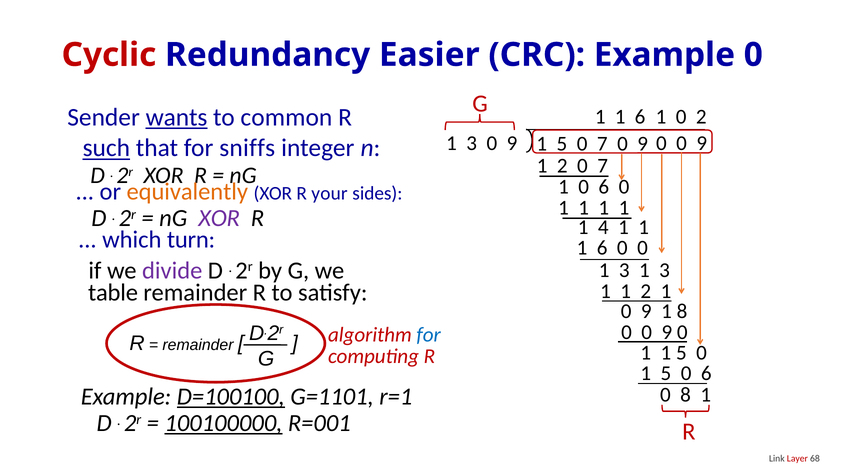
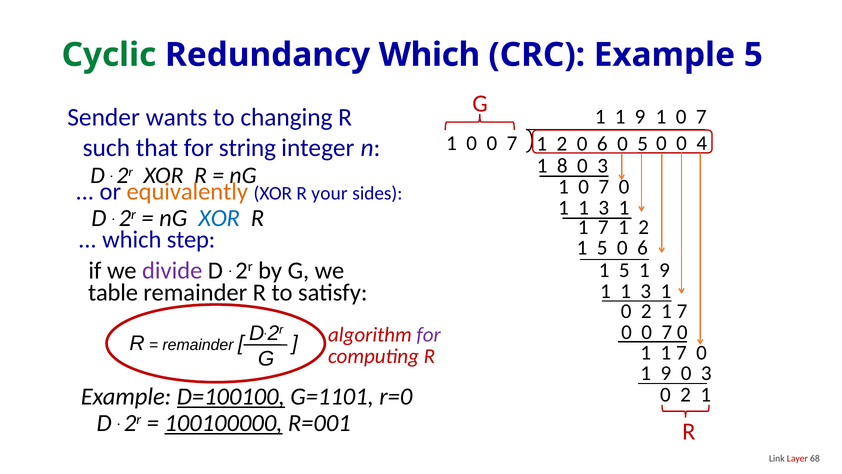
Cyclic colour: red -> green
Redundancy Easier: Easier -> Which
Example 0: 0 -> 5
wants underline: present -> none
common: common -> changing
6 at (640, 117): 6 -> 9
2 at (701, 117): 2 -> 7
3 at (472, 143): 3 -> 0
9 at (512, 143): 9 -> 7
9 at (702, 143): 9 -> 4
5 at (562, 143): 5 -> 2
7 at (602, 143): 7 -> 6
9 at (643, 143): 9 -> 5
such underline: present -> none
sniffs: sniffs -> string
2 at (562, 165): 2 -> 8
7 at (603, 165): 7 -> 3
6 at (604, 187): 6 -> 7
1 at (604, 208): 1 -> 3
XOR at (219, 218) colour: purple -> blue
4 at (603, 227): 4 -> 7
1 at (644, 227): 1 -> 2
turn: turn -> step
6 at (602, 248): 6 -> 5
0 at (642, 248): 0 -> 6
3 at (624, 270): 3 -> 5
3 at (665, 270): 3 -> 9
2 at (646, 291): 2 -> 3
9 at (646, 311): 9 -> 2
8 at (682, 311): 8 -> 7
9 at (667, 332): 9 -> 7
for at (429, 335) colour: blue -> purple
1 1 5: 5 -> 7
5 at (666, 373): 5 -> 9
6 at (706, 373): 6 -> 3
8 at (686, 394): 8 -> 2
r=1: r=1 -> r=0
